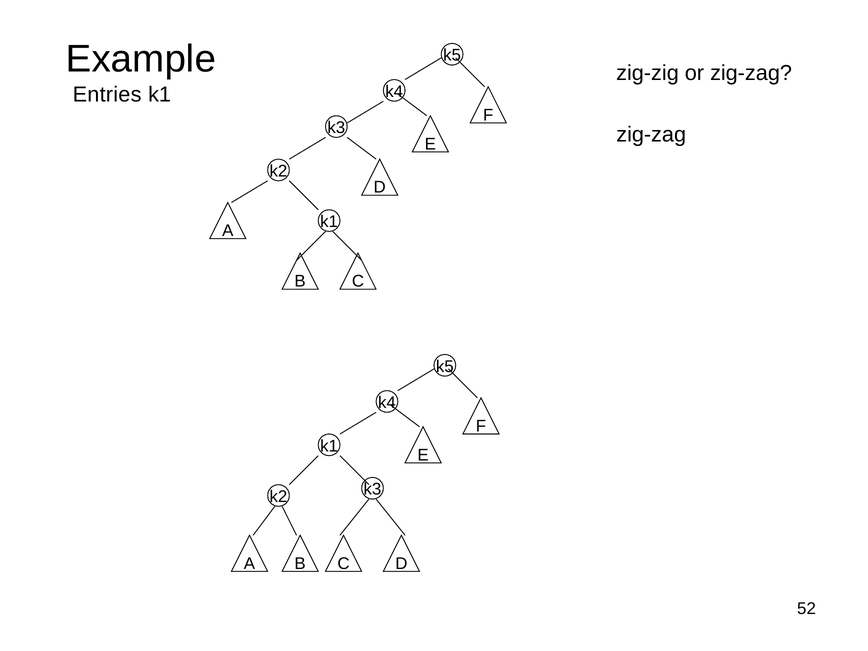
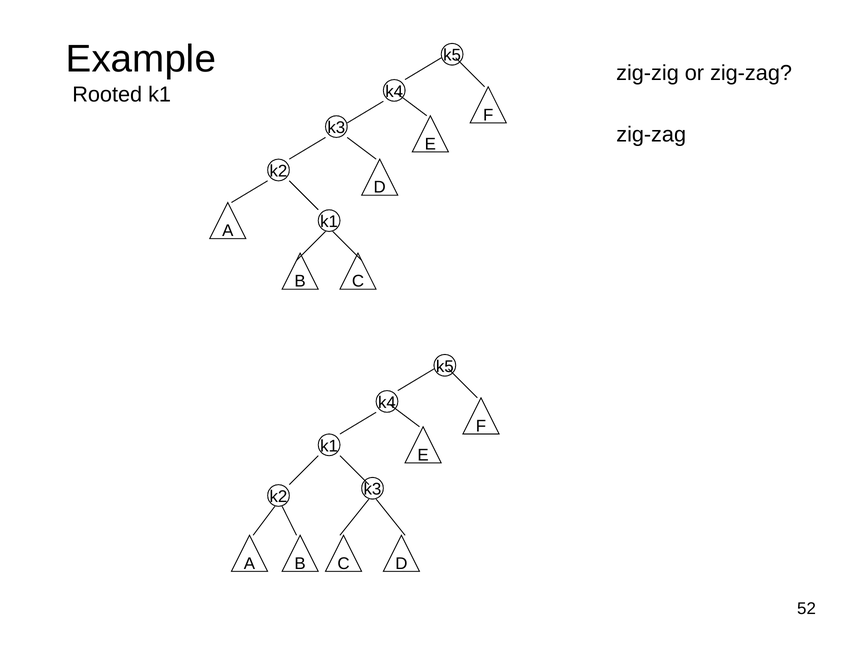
Entries: Entries -> Rooted
